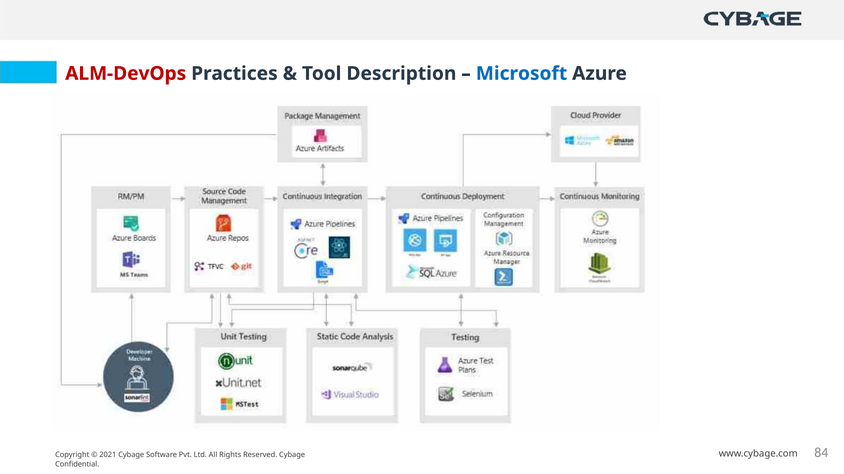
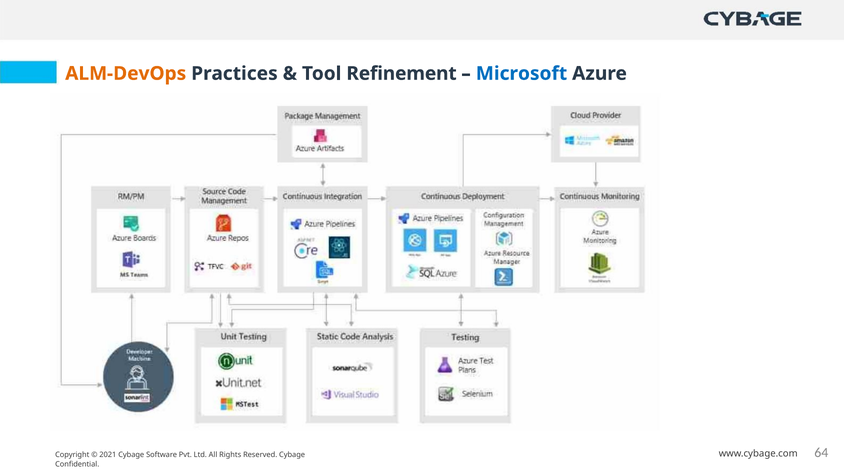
ALM-DevOps colour: red -> orange
Description: Description -> Refinement
84: 84 -> 64
